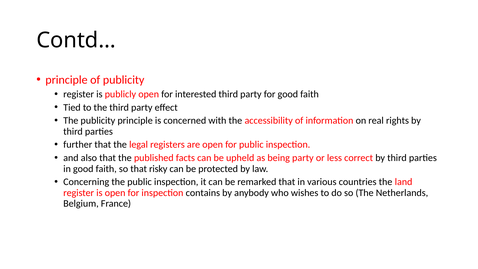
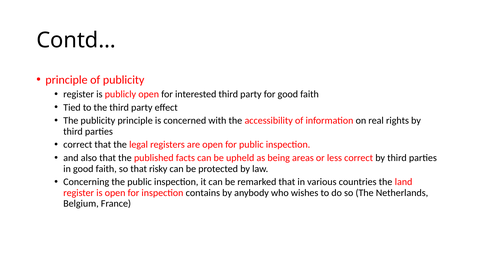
further at (78, 145): further -> correct
being party: party -> areas
